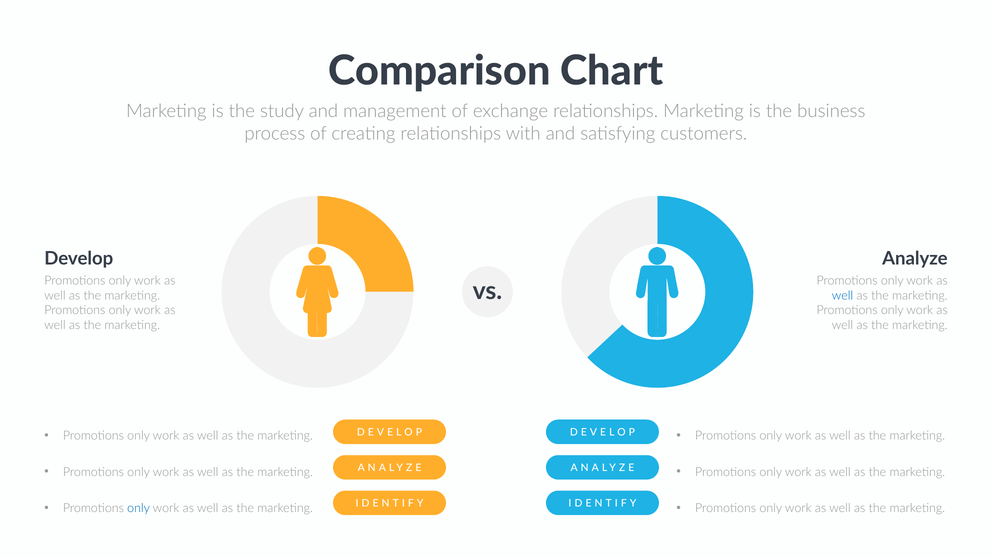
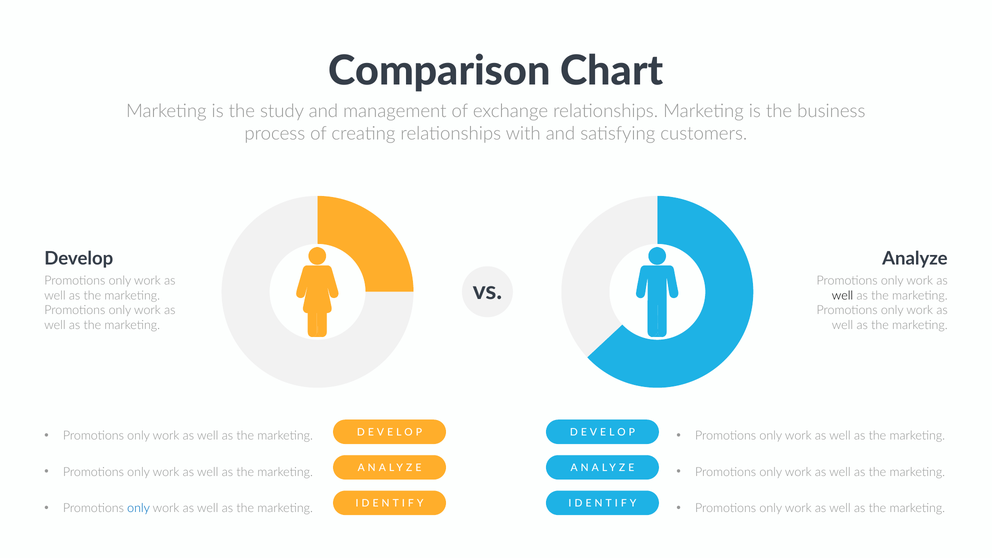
well at (843, 296) colour: blue -> black
